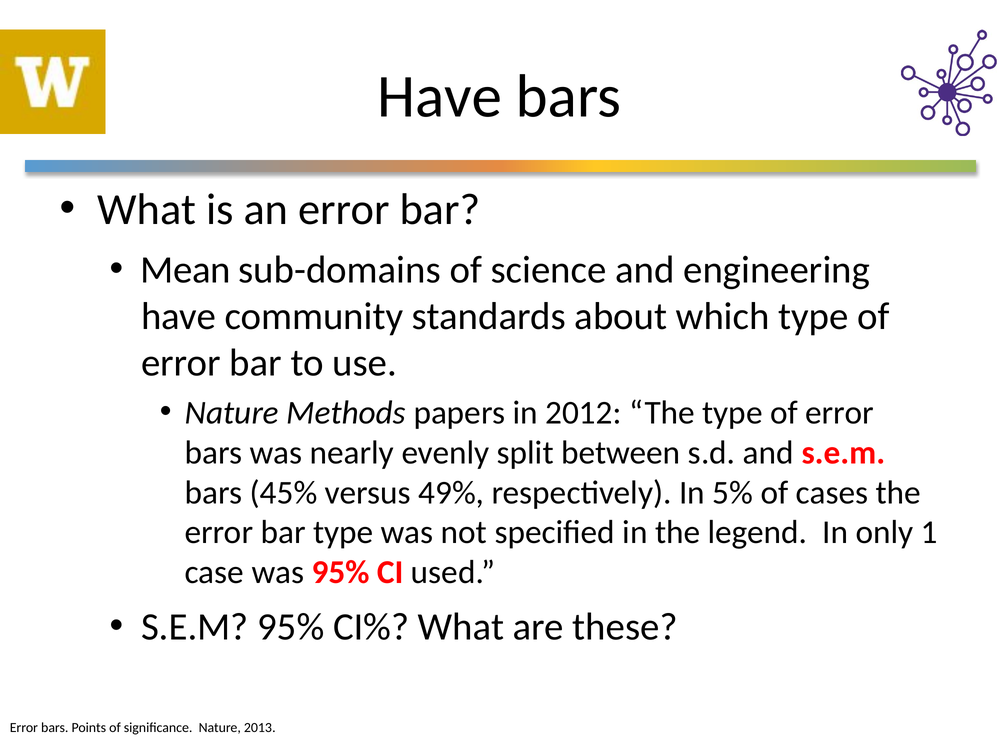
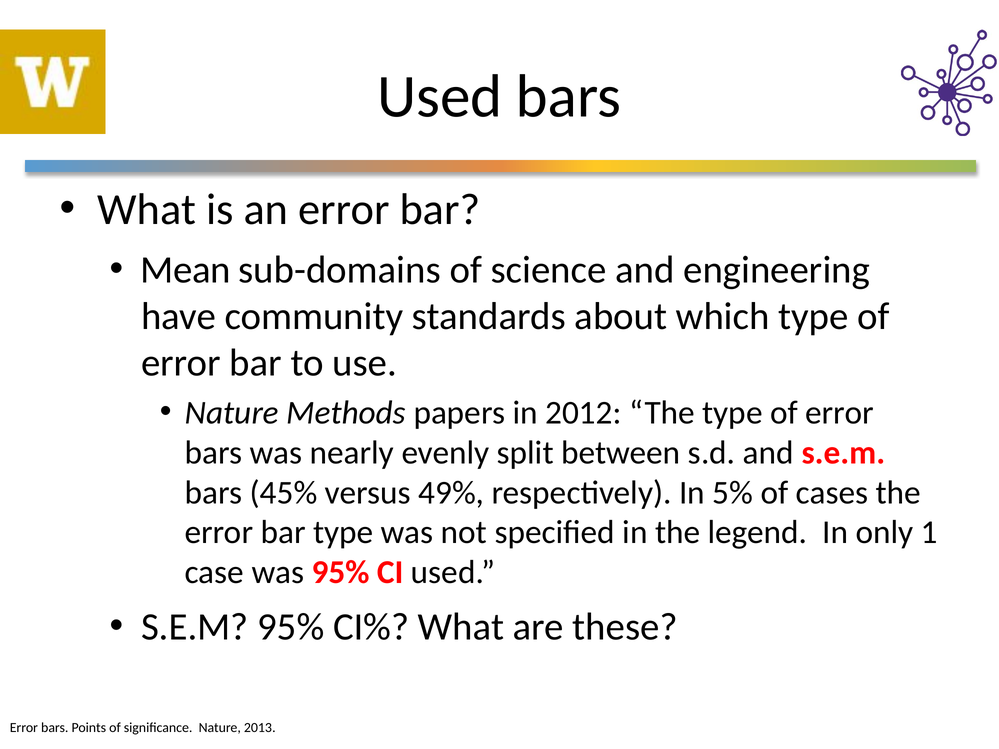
Have at (440, 97): Have -> Used
